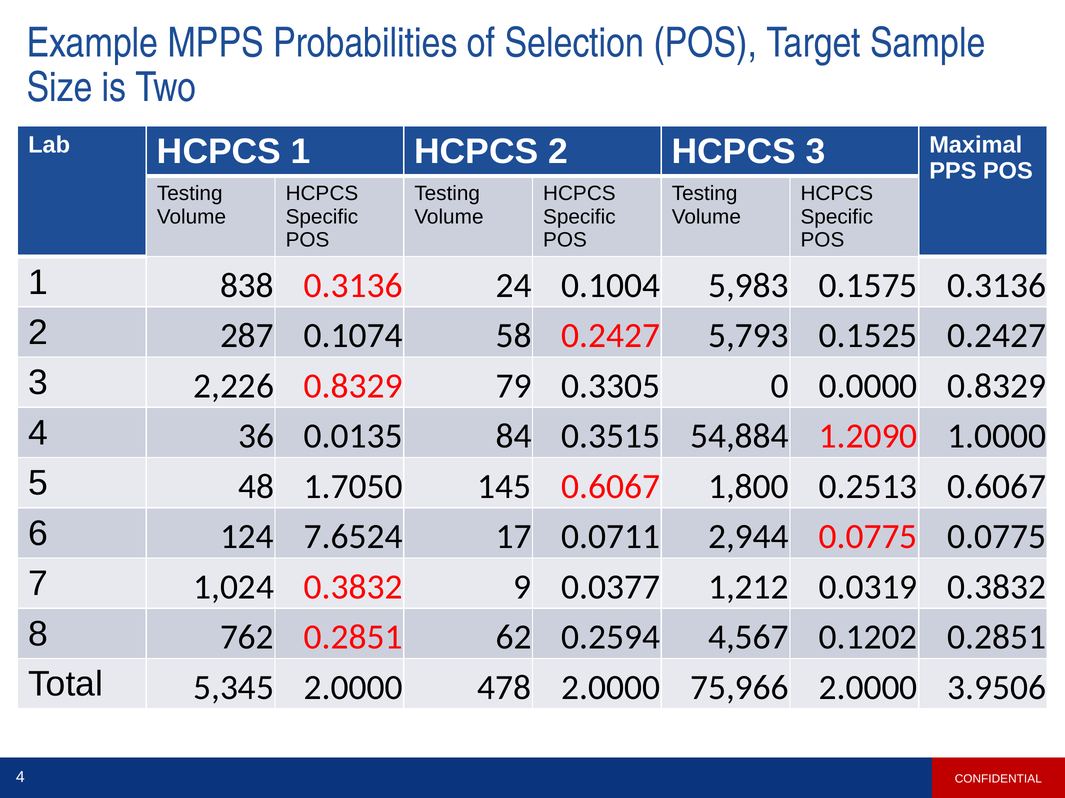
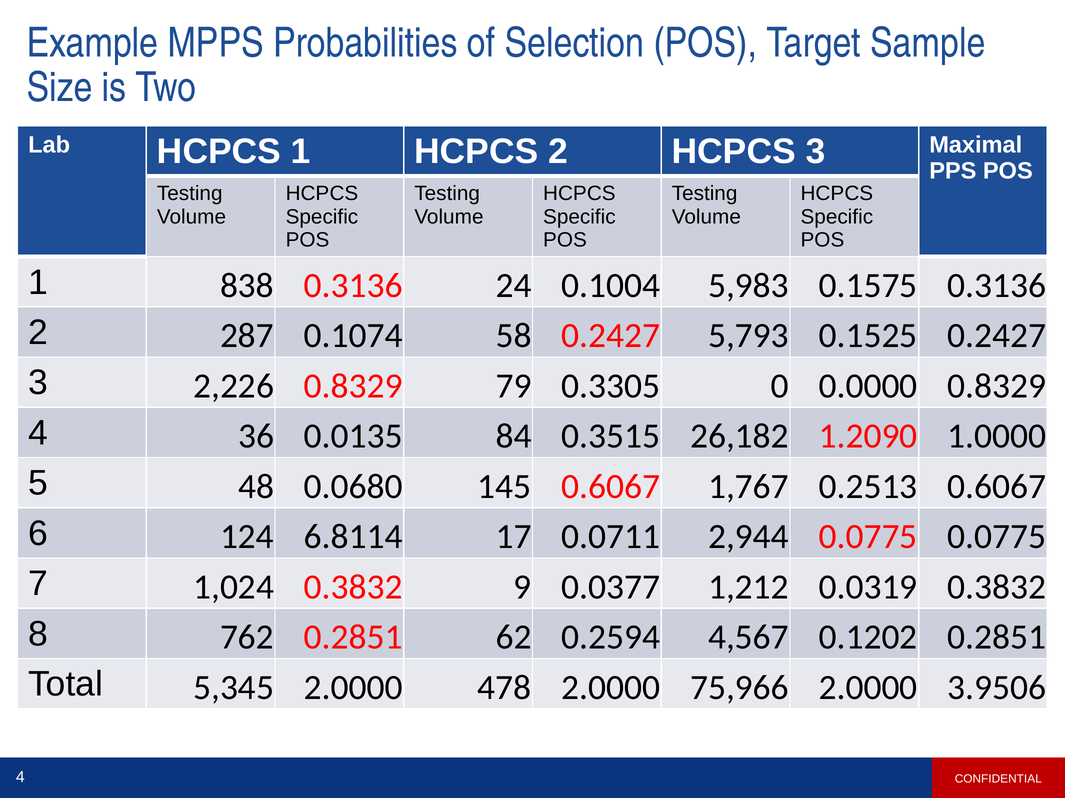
54,884: 54,884 -> 26,182
1.7050: 1.7050 -> 0.0680
1,800: 1,800 -> 1,767
7.6524: 7.6524 -> 6.8114
